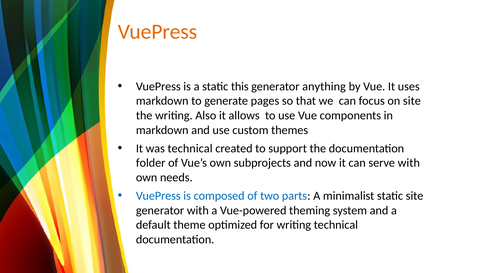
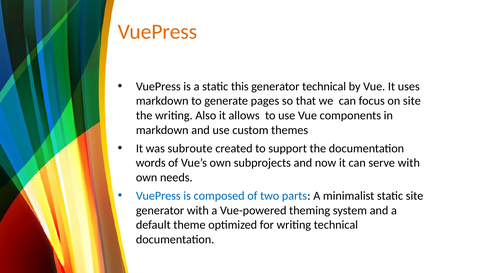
generator anything: anything -> technical
was technical: technical -> subroute
folder: folder -> words
